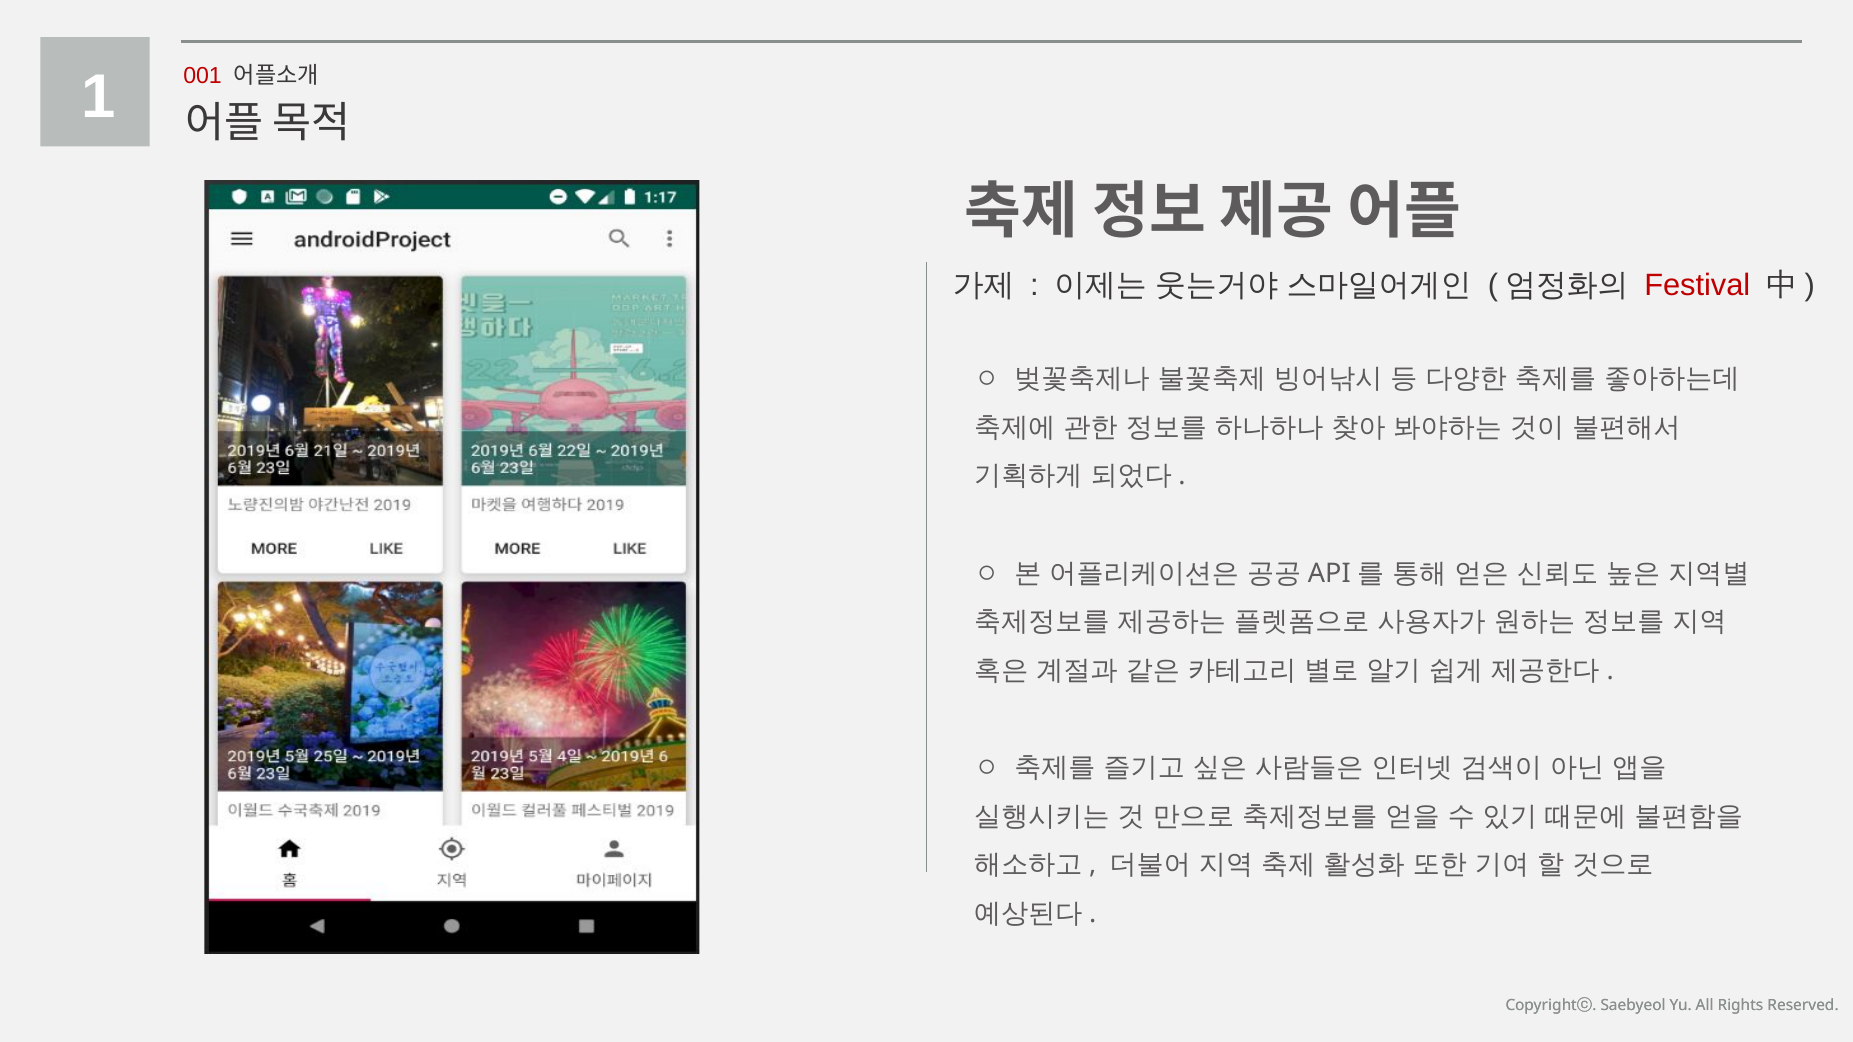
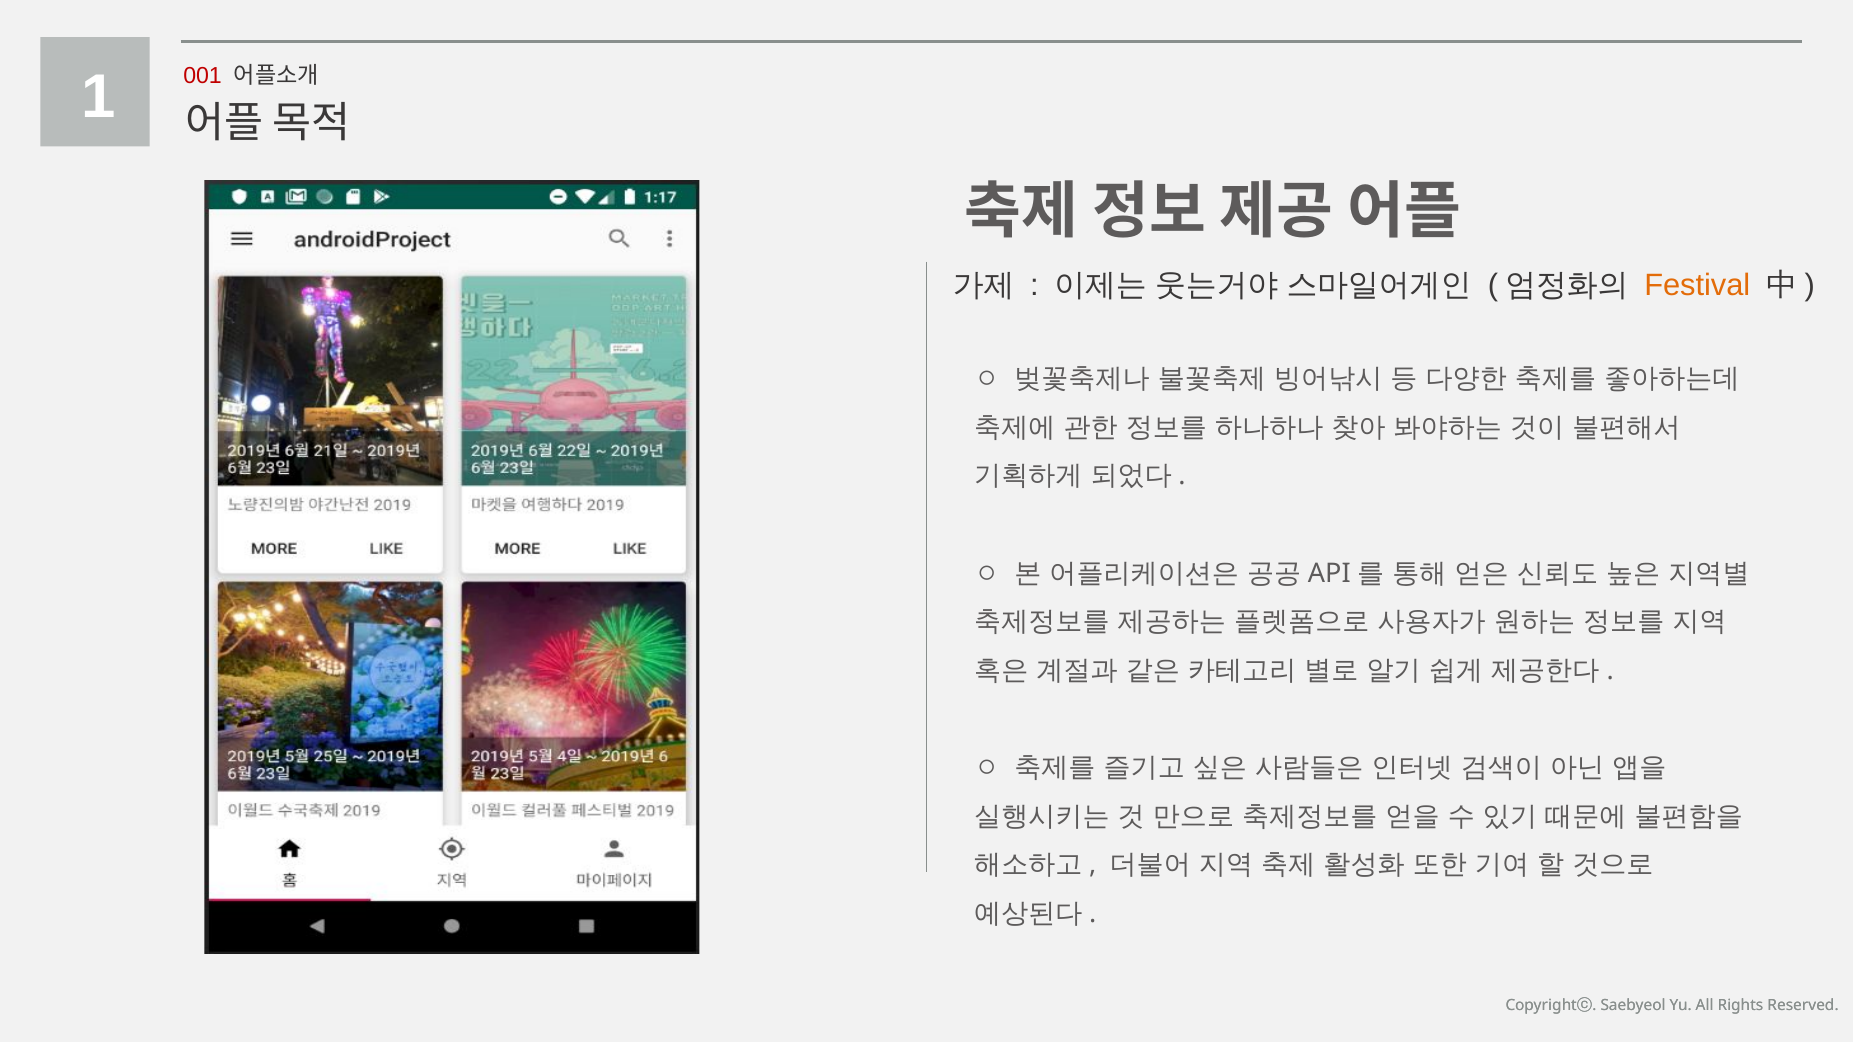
Festival colour: red -> orange
